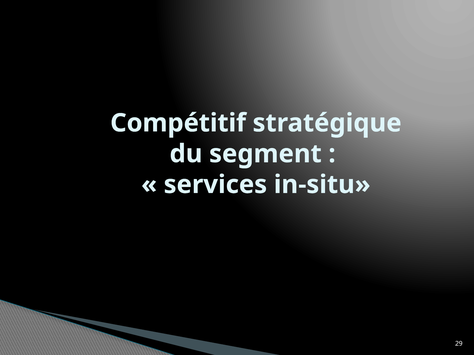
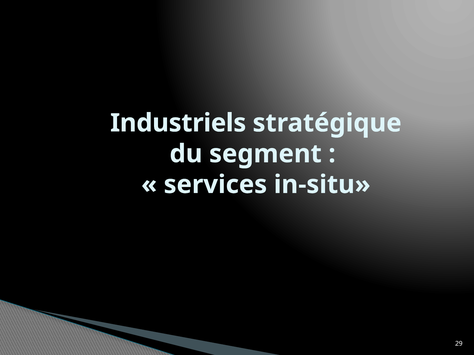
Compétitif: Compétitif -> Industriels
